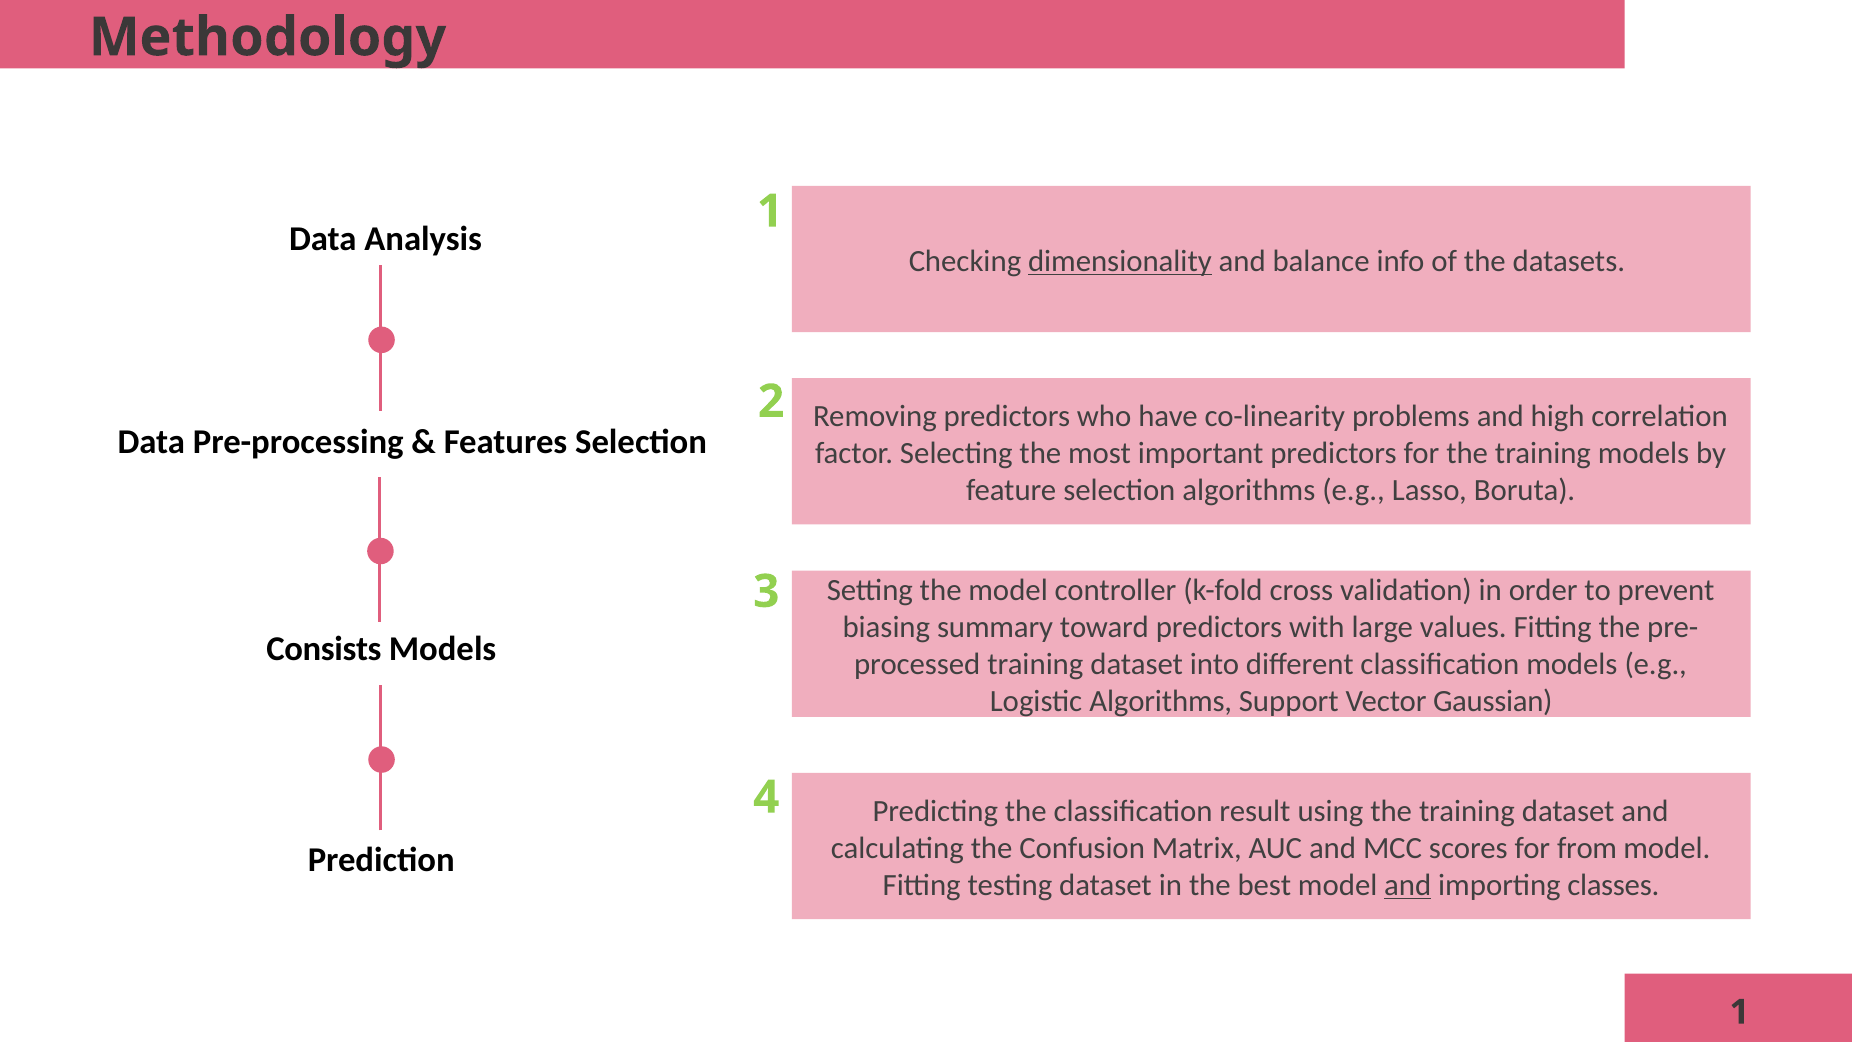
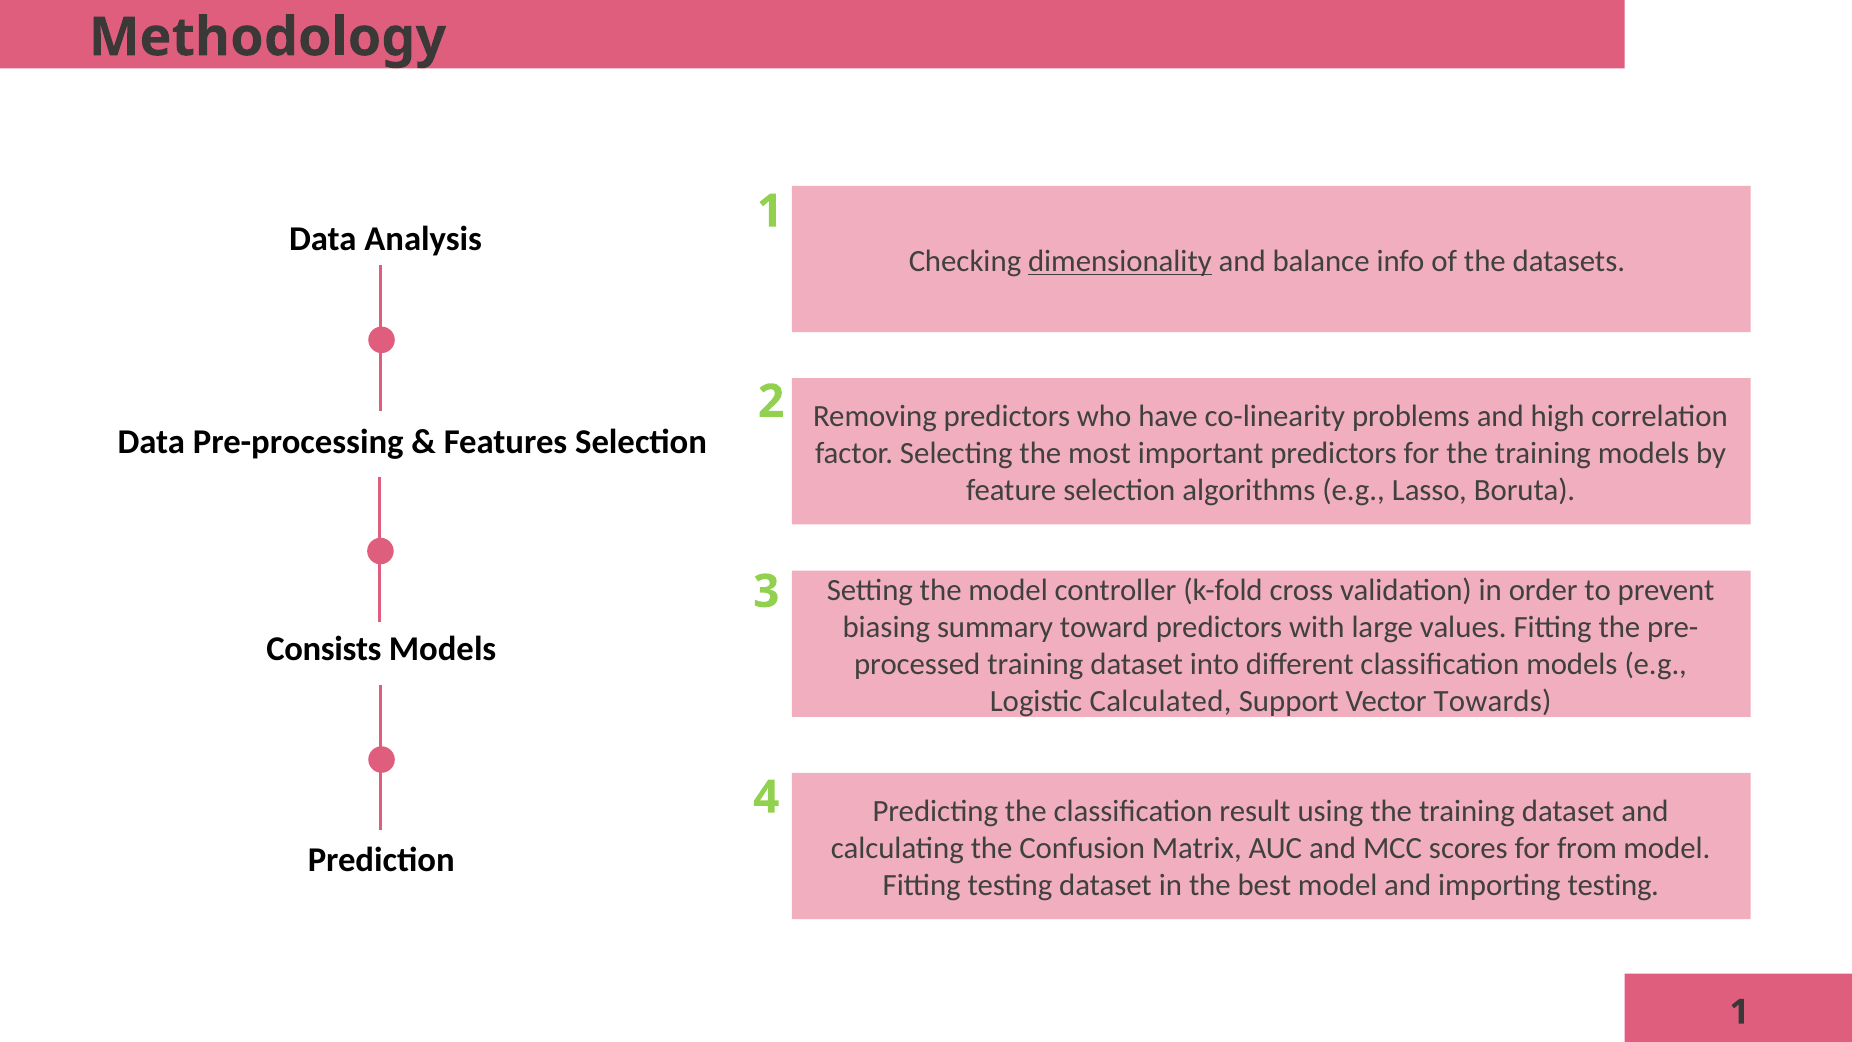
Logistic Algorithms: Algorithms -> Calculated
Gaussian: Gaussian -> Towards
and at (1408, 885) underline: present -> none
importing classes: classes -> testing
